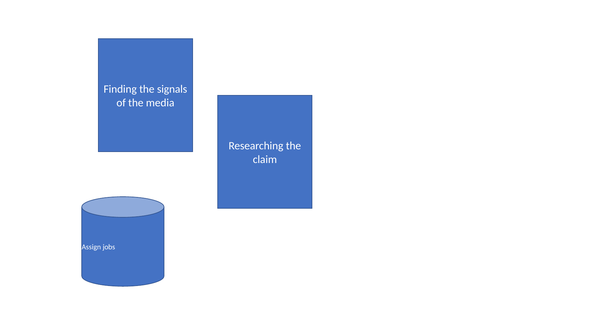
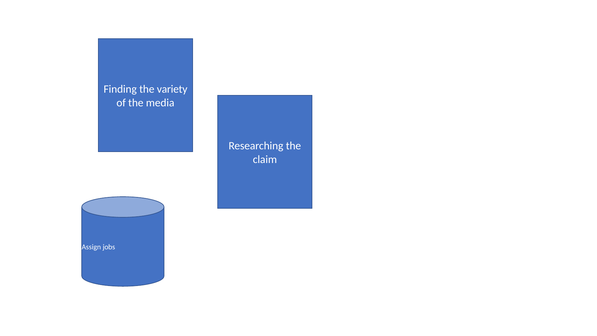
signals: signals -> variety
